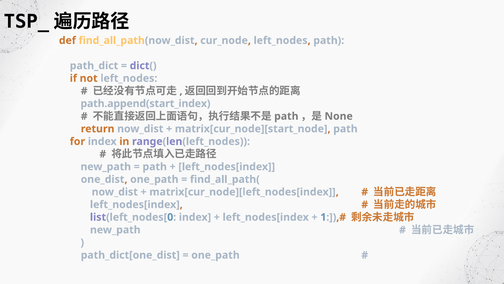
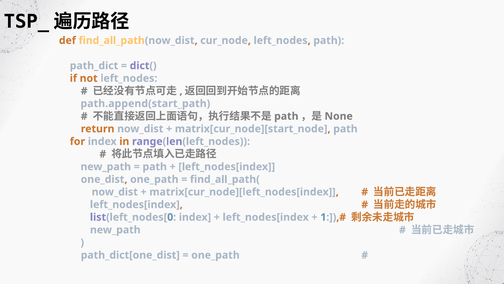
path.append(start_index: path.append(start_index -> path.append(start_path
